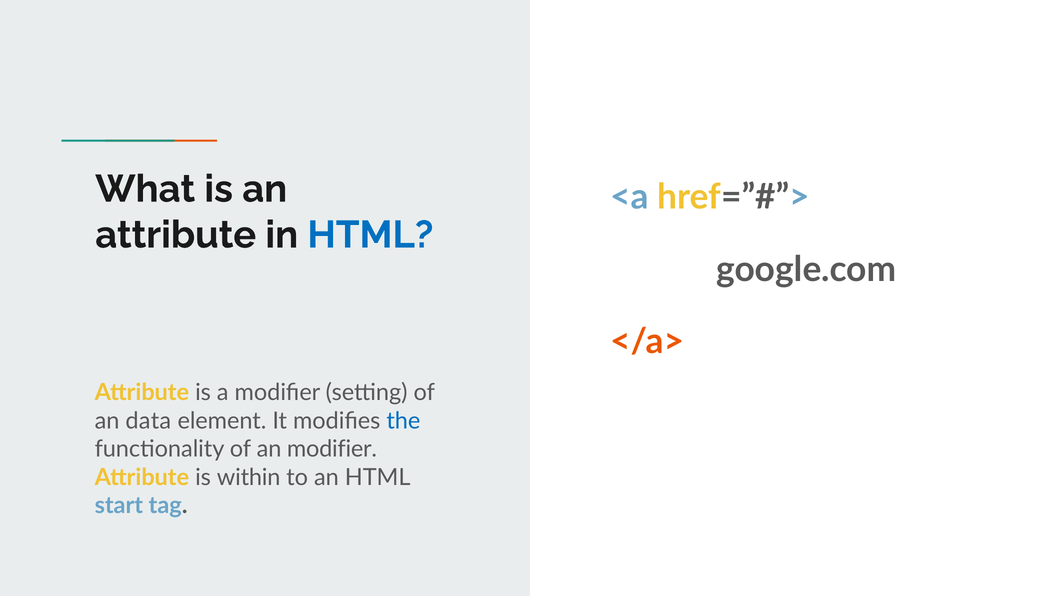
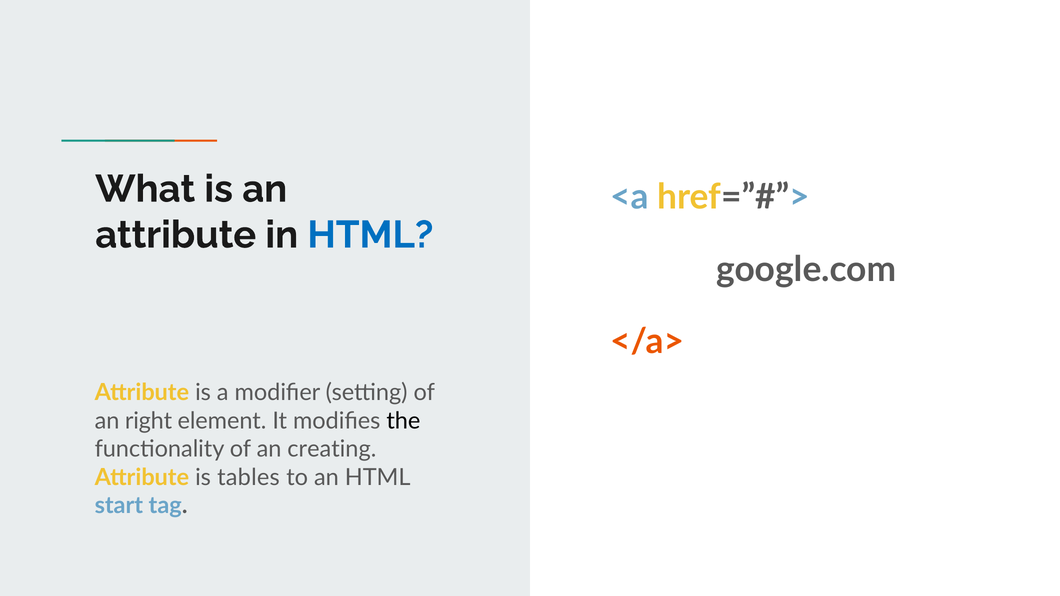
data: data -> right
the colour: blue -> black
an modifier: modifier -> creating
within: within -> tables
